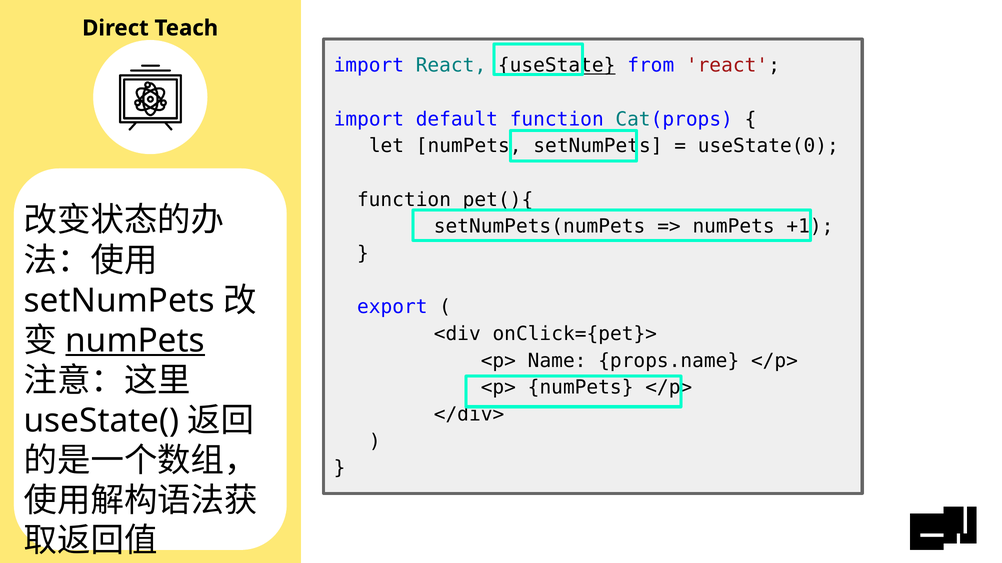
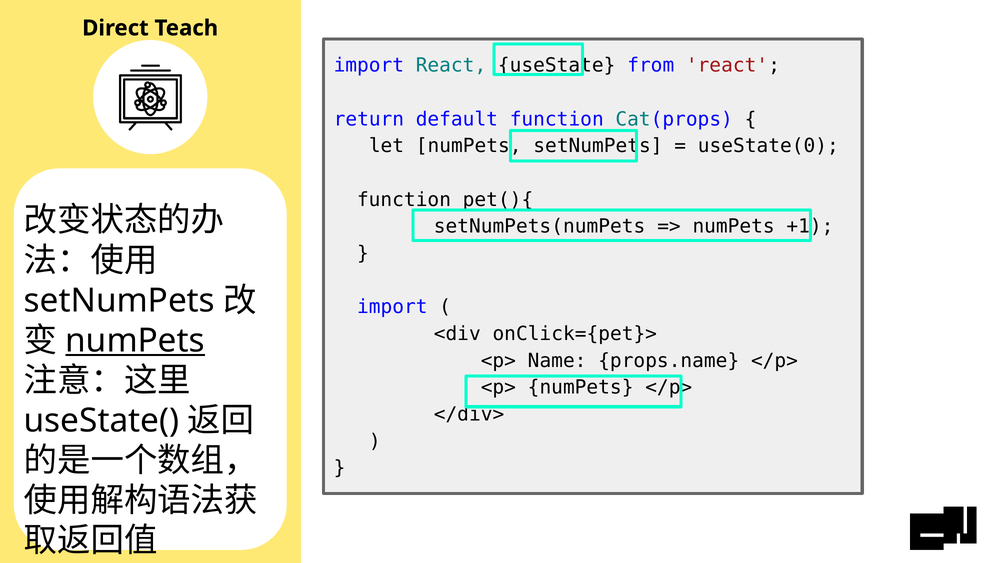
useState underline: present -> none
import at (369, 119): import -> return
export at (392, 307): export -> import
